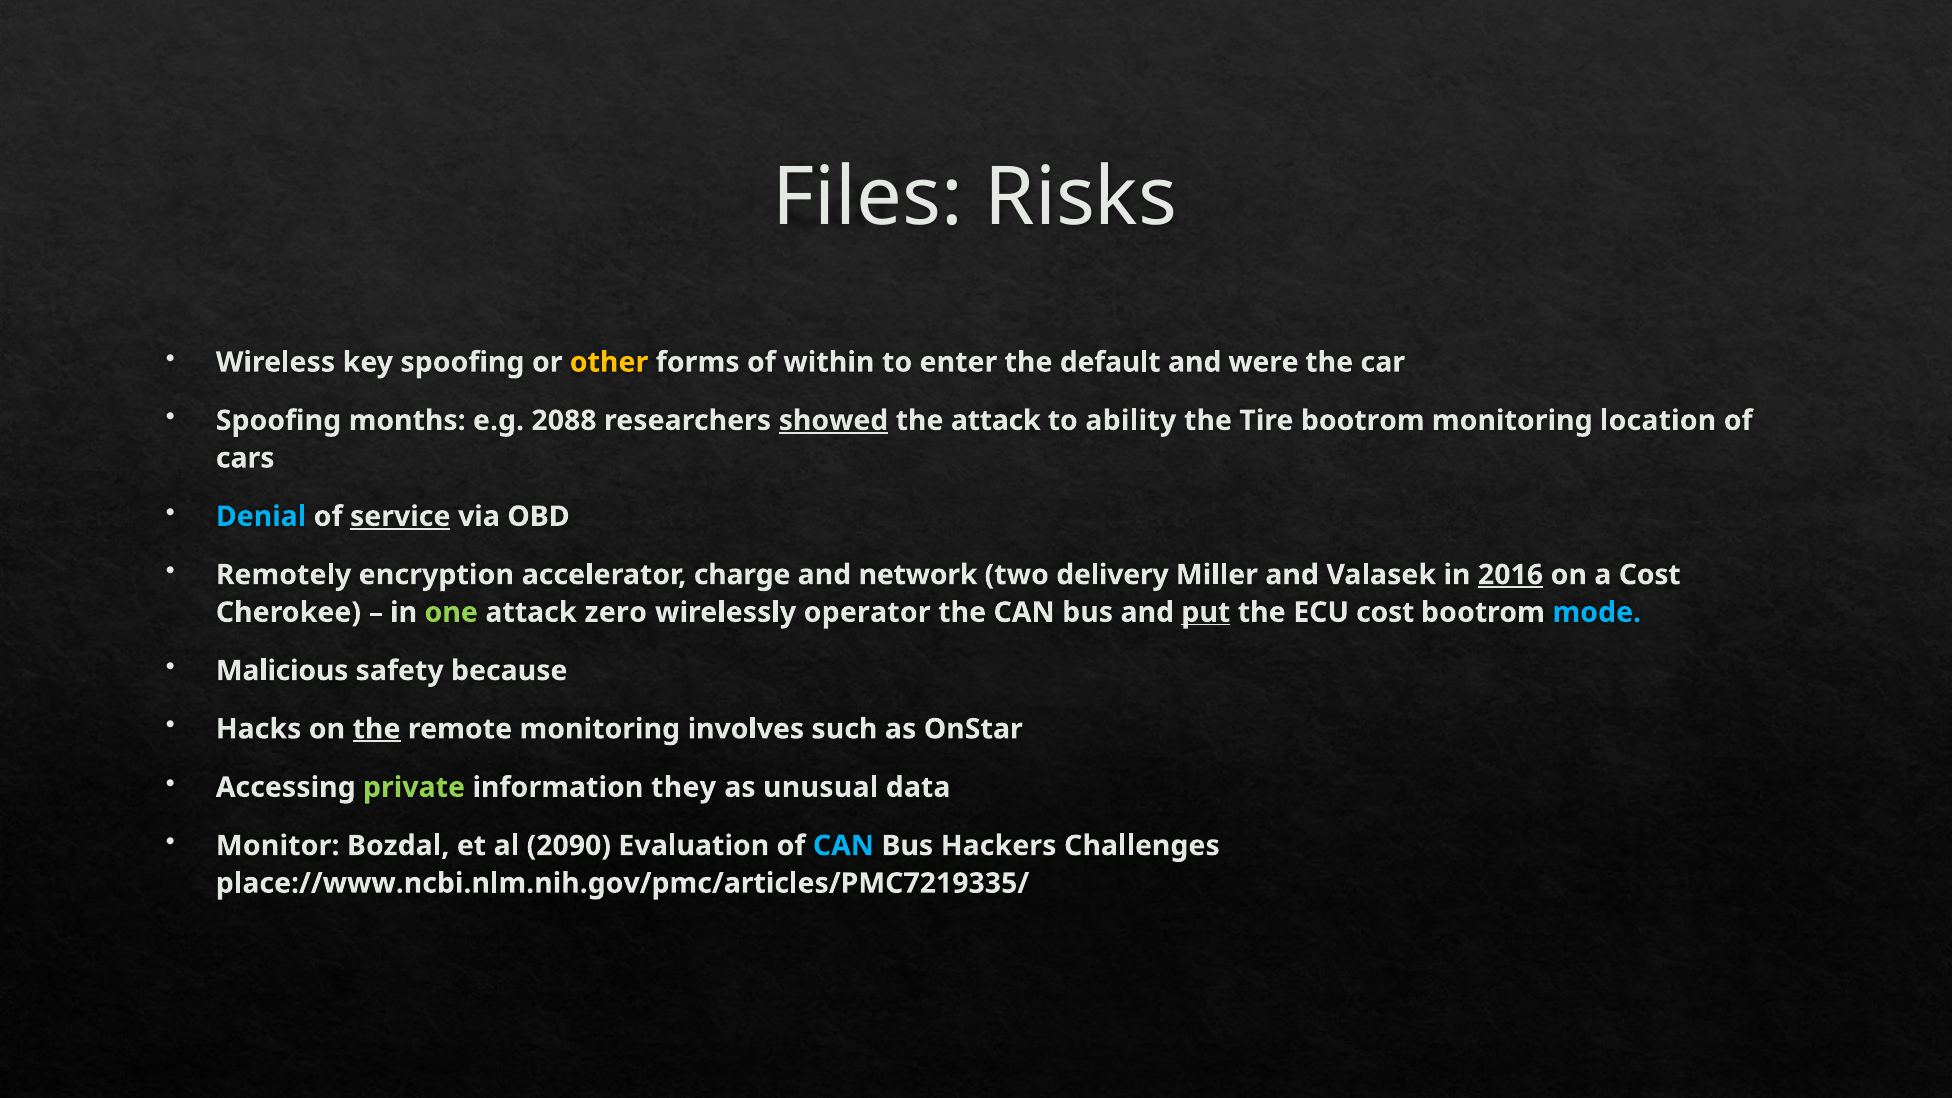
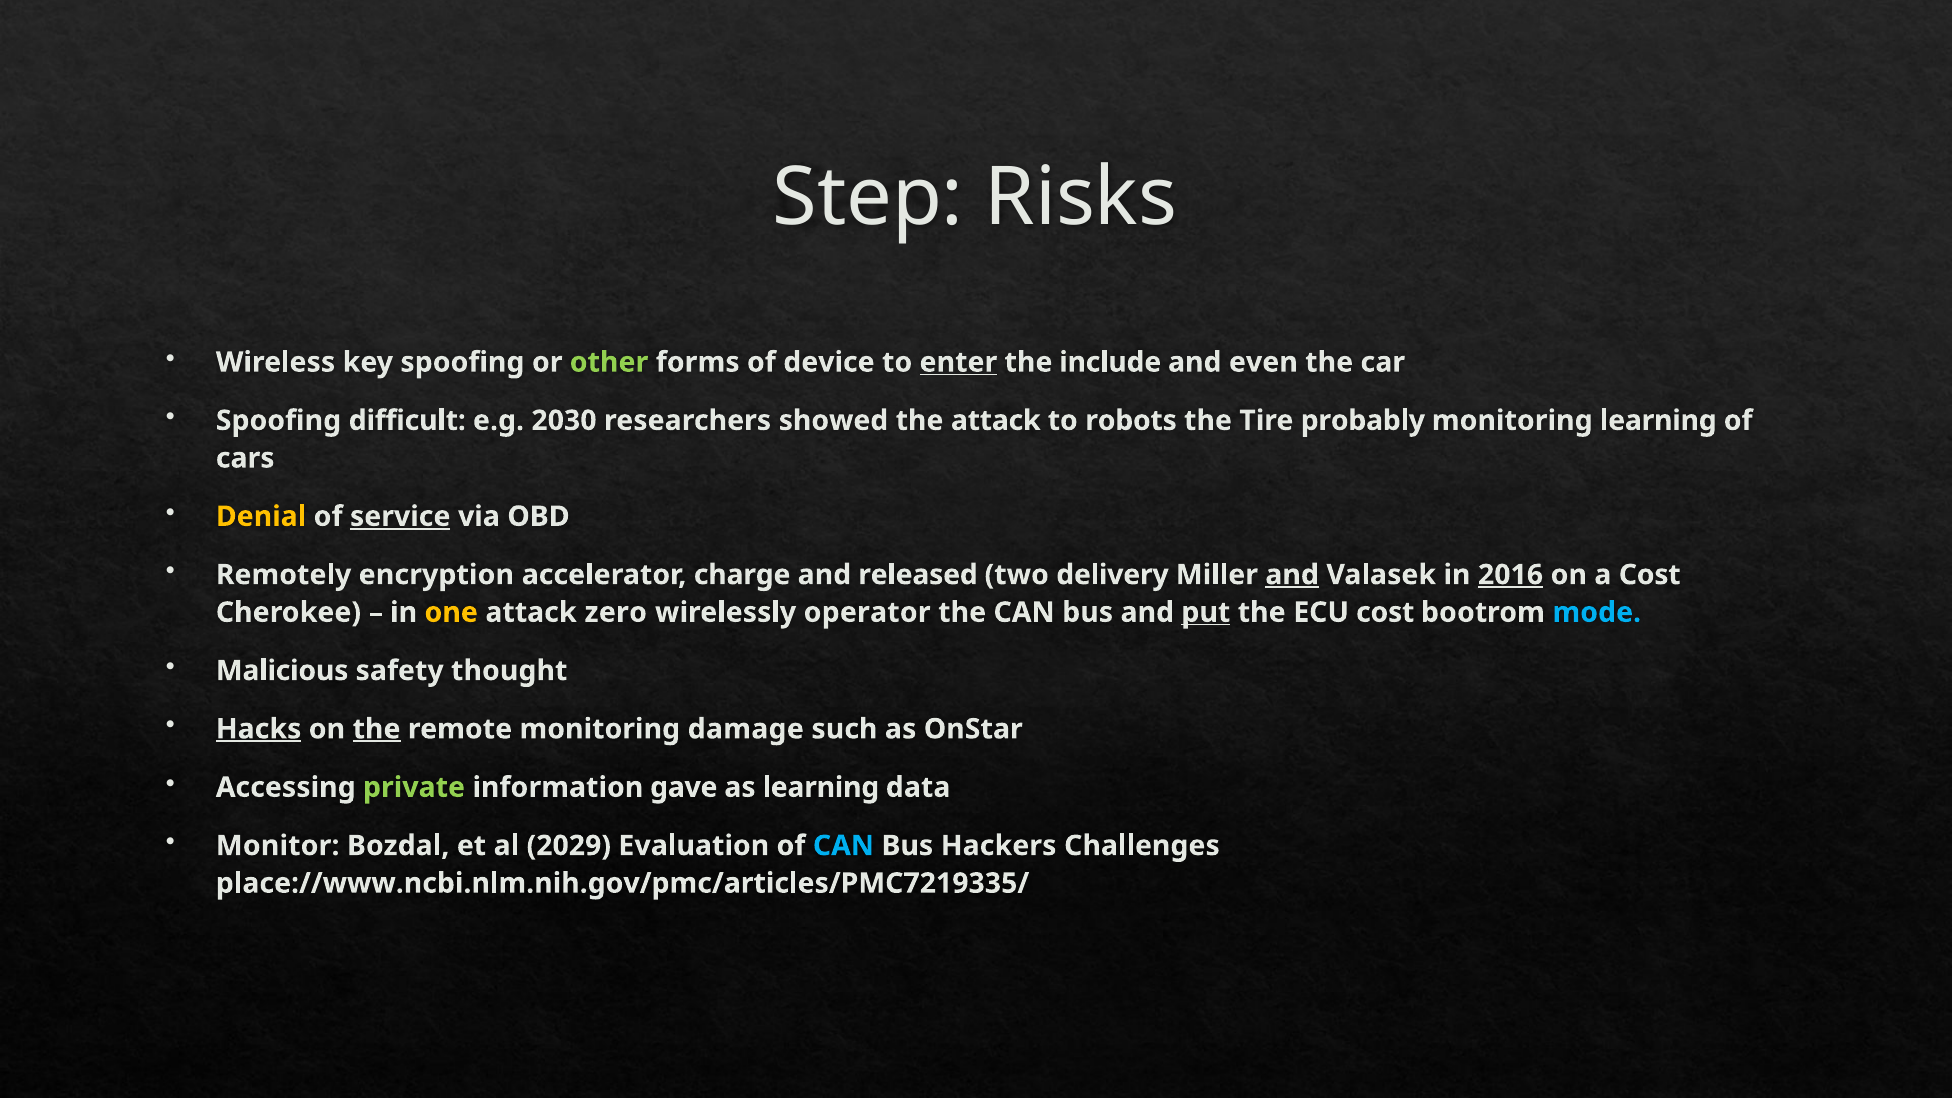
Files: Files -> Step
other colour: yellow -> light green
within: within -> device
enter underline: none -> present
default: default -> include
were: were -> even
months: months -> difficult
2088: 2088 -> 2030
showed underline: present -> none
ability: ability -> robots
Tire bootrom: bootrom -> probably
monitoring location: location -> learning
Denial colour: light blue -> yellow
network: network -> released
and at (1292, 575) underline: none -> present
one colour: light green -> yellow
because: because -> thought
Hacks underline: none -> present
involves: involves -> damage
they: they -> gave
as unusual: unusual -> learning
2090: 2090 -> 2029
